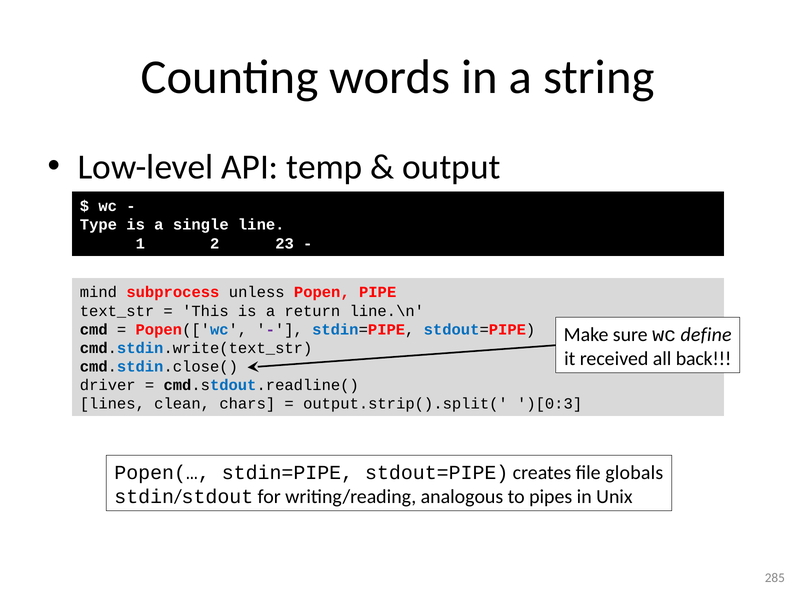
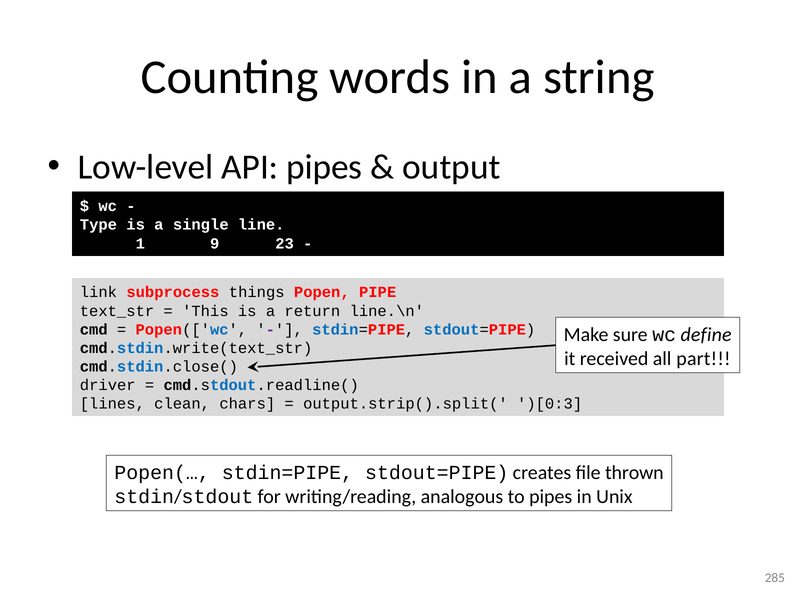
API temp: temp -> pipes
2: 2 -> 9
mind: mind -> link
unless: unless -> things
back: back -> part
globals: globals -> thrown
